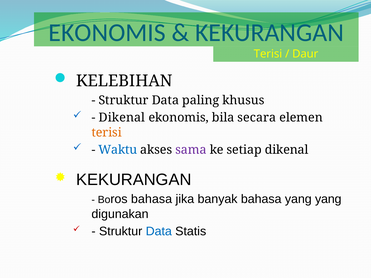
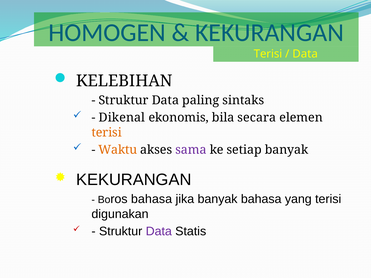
EKONOMIS at (107, 33): EKONOMIS -> HOMOGEN
Daur at (305, 54): Daur -> Data
khusus: khusus -> sintaks
Waktu colour: blue -> orange
setiap dikenal: dikenal -> banyak
yang yang: yang -> terisi
Data at (159, 231) colour: blue -> purple
